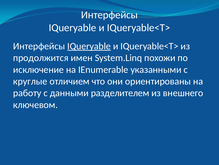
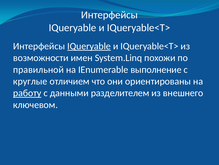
продолжится: продолжится -> возможности
исключение: исключение -> правильной
указанными: указанными -> выполнение
работу underline: none -> present
